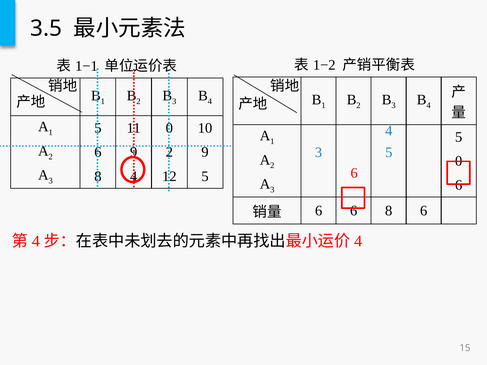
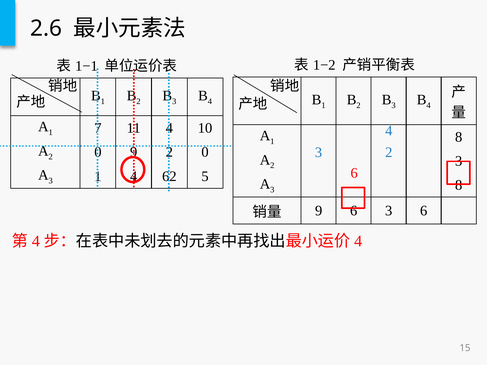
3.5: 3.5 -> 2.6
5 at (98, 128): 5 -> 7
11 0: 0 -> 4
5 at (459, 137): 5 -> 8
6 at (98, 152): 6 -> 0
9 at (205, 152): 9 -> 0
3 5: 5 -> 2
2 0: 0 -> 3
3 8: 8 -> 1
12: 12 -> 62
3 6: 6 -> 8
6 at (319, 211): 6 -> 9
6 8: 8 -> 3
